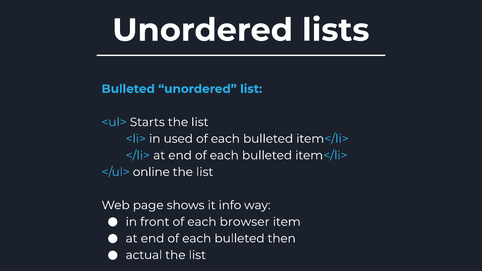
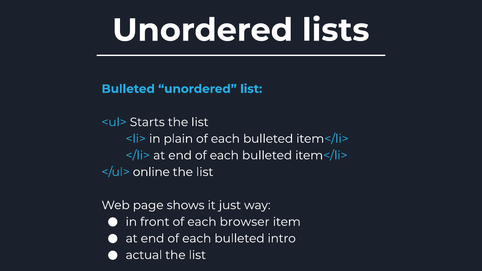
used: used -> plain
info: info -> just
then: then -> intro
